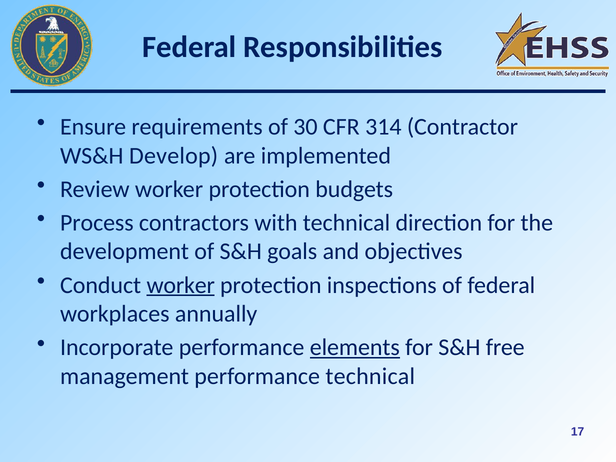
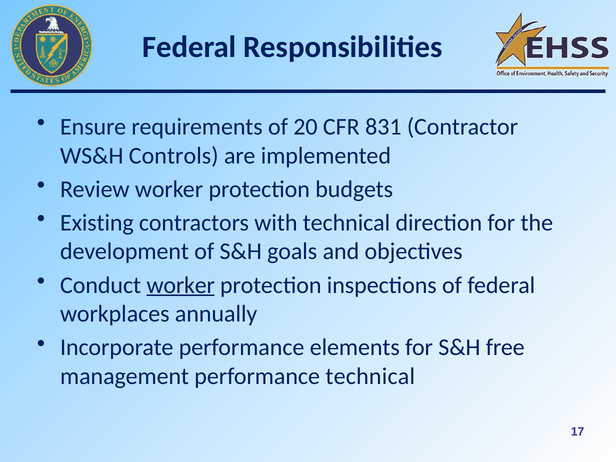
30: 30 -> 20
314: 314 -> 831
Develop: Develop -> Controls
Process: Process -> Existing
elements underline: present -> none
